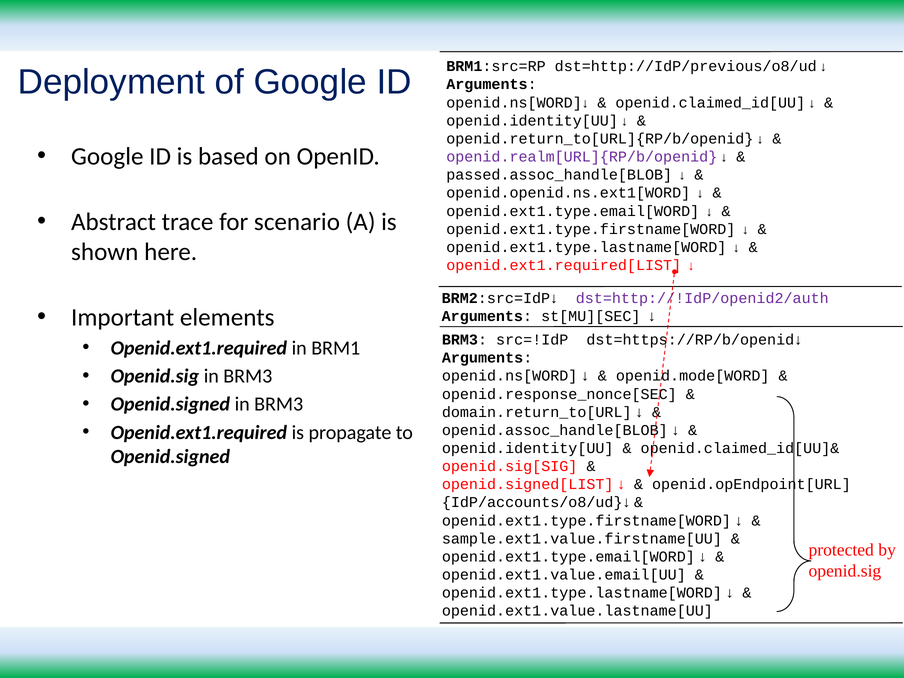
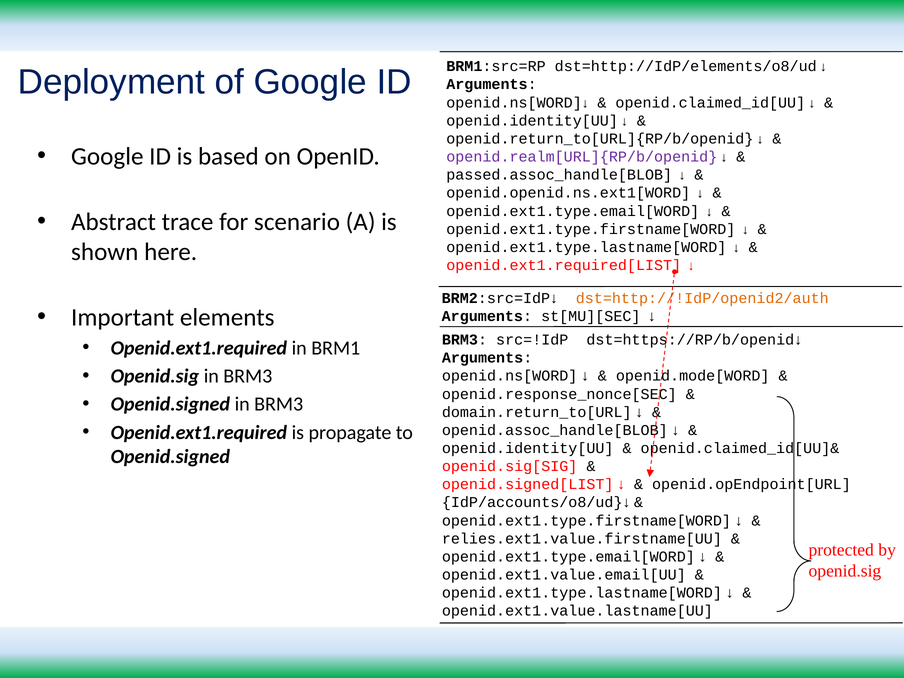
dst=http://IdP/previous/o8/ud: dst=http://IdP/previous/o8/ud -> dst=http://IdP/elements/o8/ud
dst=http://!IdP/openid2/auth colour: purple -> orange
sample.ext1.value.firstname[UU: sample.ext1.value.firstname[UU -> relies.ext1.value.firstname[UU
